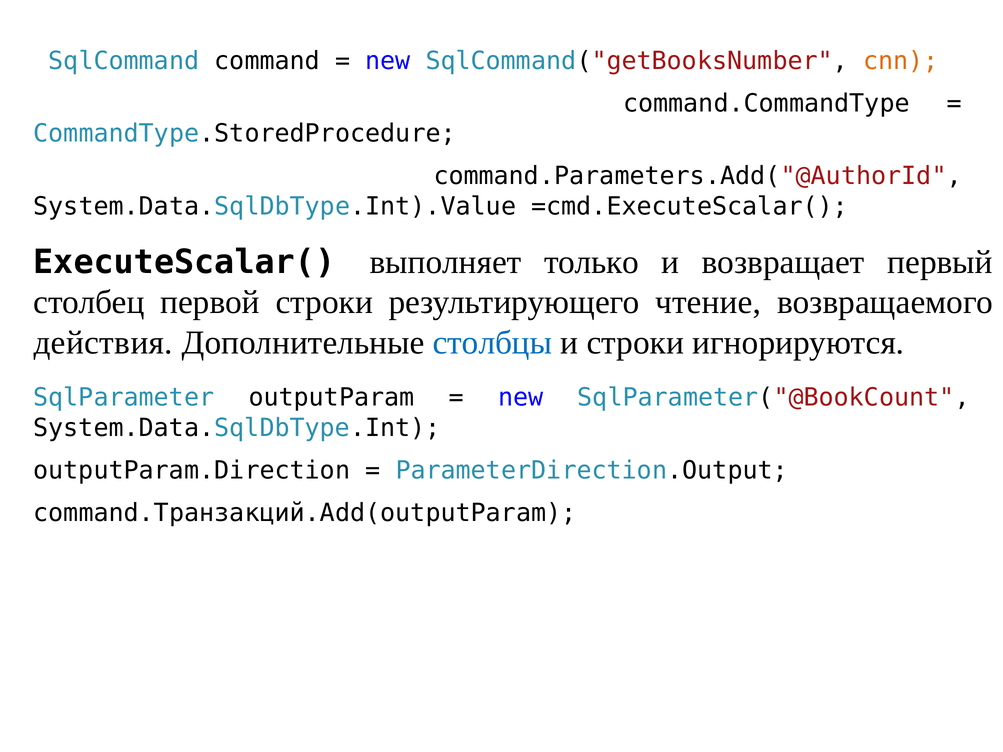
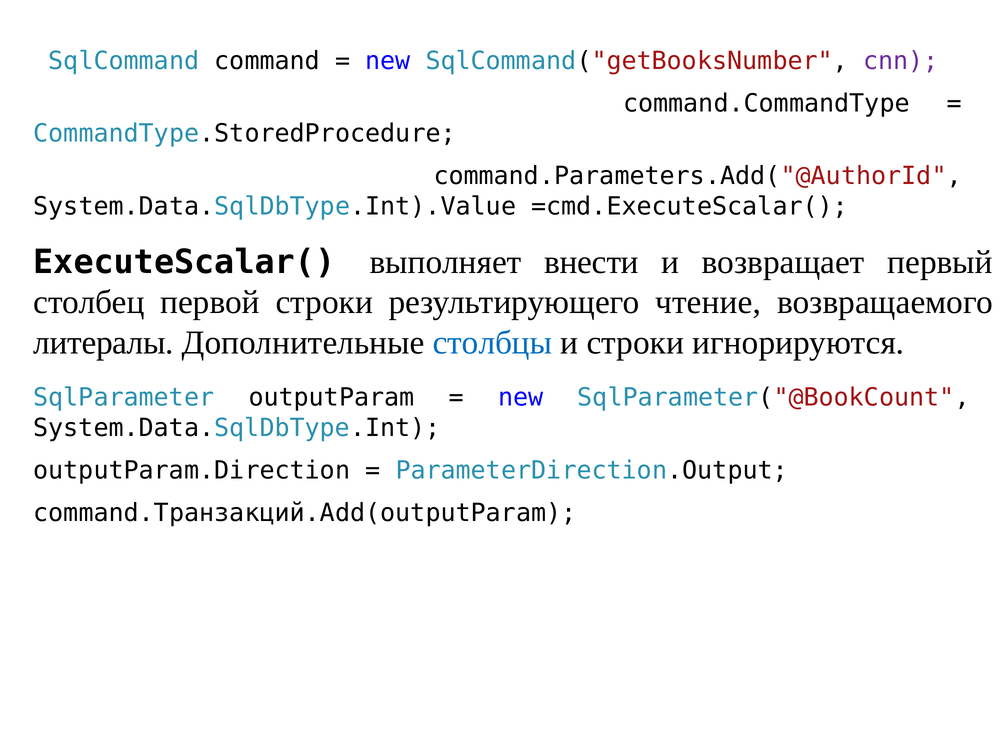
cnn colour: orange -> purple
только: только -> внести
действия: действия -> литералы
